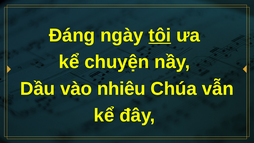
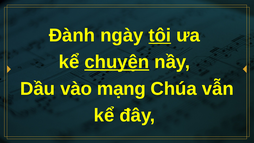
Đáng: Đáng -> Đành
chuyện underline: none -> present
nhiêu: nhiêu -> mạng
